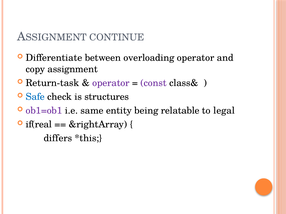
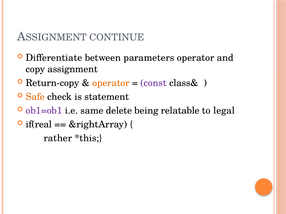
overloading: overloading -> parameters
Return-task: Return-task -> Return-copy
operator at (111, 83) colour: purple -> orange
Safe colour: blue -> orange
structures: structures -> statement
entity: entity -> delete
differs: differs -> rather
